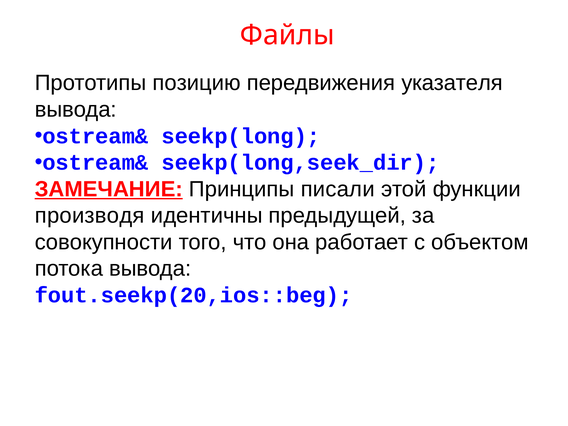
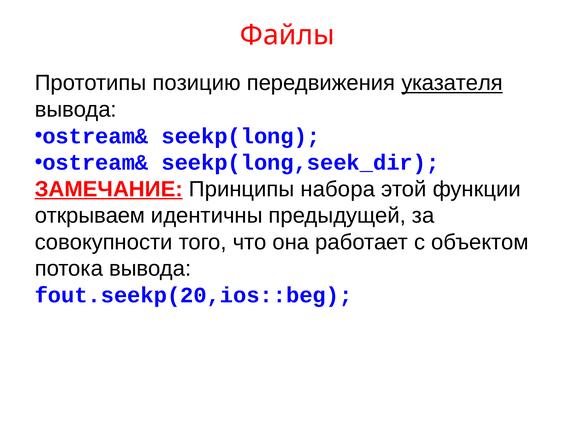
указателя underline: none -> present
писали: писали -> набора
производя: производя -> открываем
